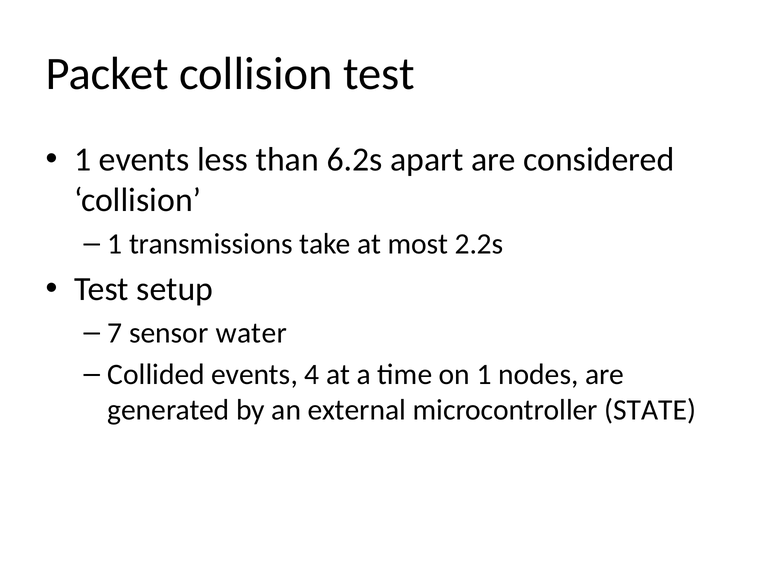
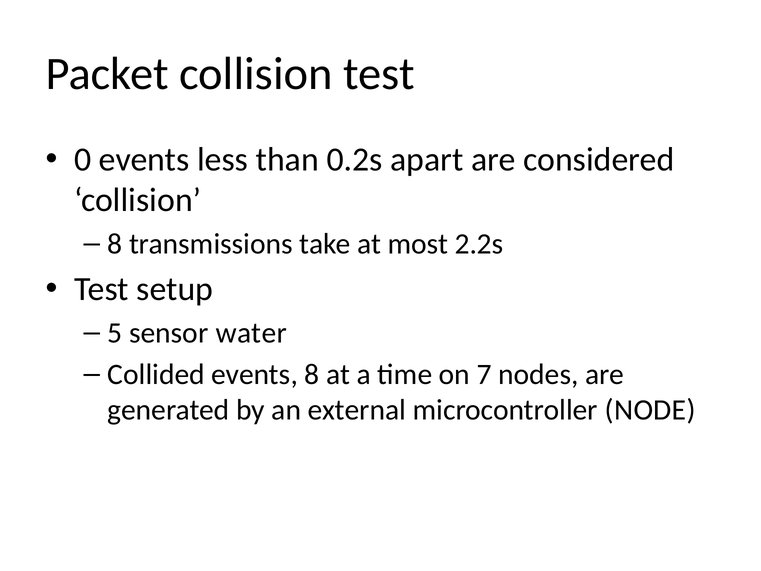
1 at (83, 160): 1 -> 0
6.2s: 6.2s -> 0.2s
1 at (115, 244): 1 -> 8
7: 7 -> 5
events 4: 4 -> 8
on 1: 1 -> 7
STATE: STATE -> NODE
